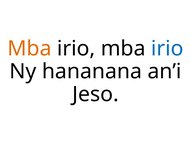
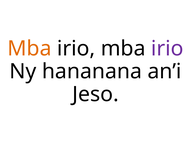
irio at (167, 49) colour: blue -> purple
